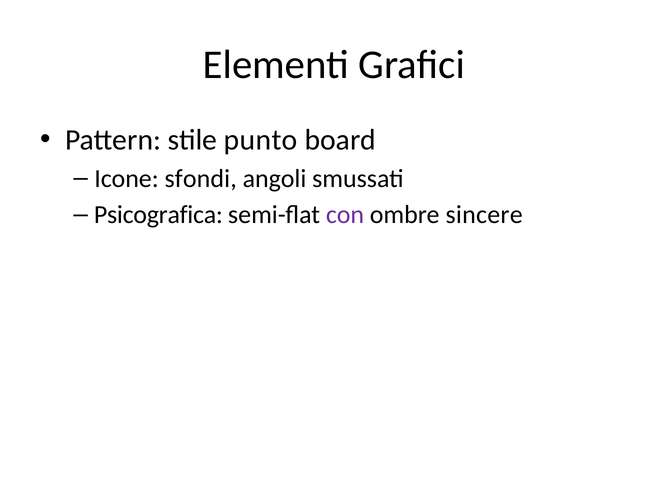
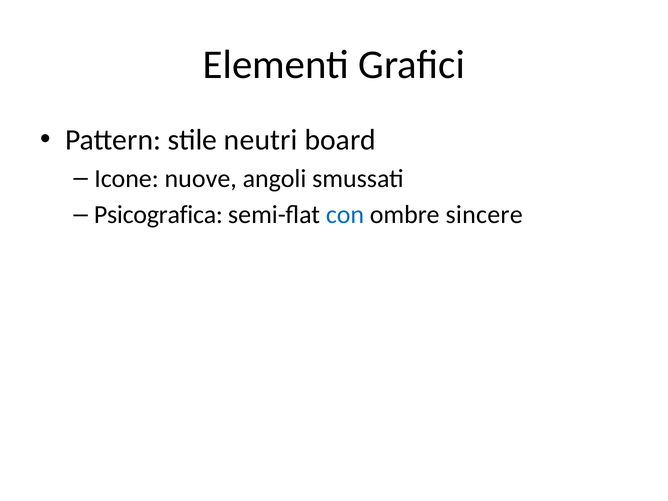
punto: punto -> neutri
sfondi: sfondi -> nuove
con colour: purple -> blue
